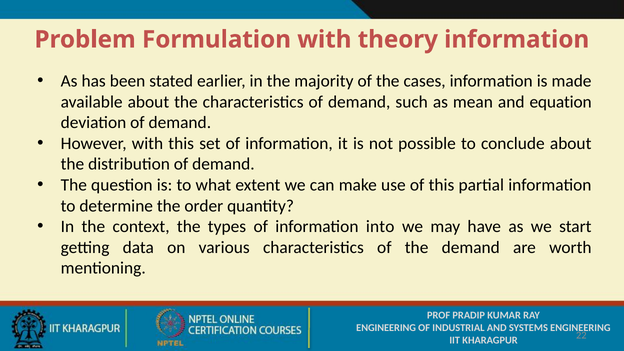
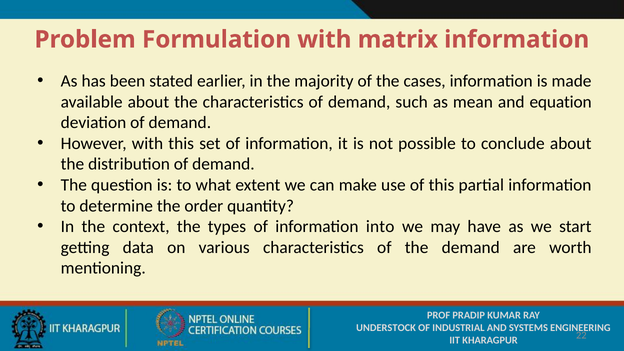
theory: theory -> matrix
ENGINEERING at (386, 328): ENGINEERING -> UNDERSTOCK
